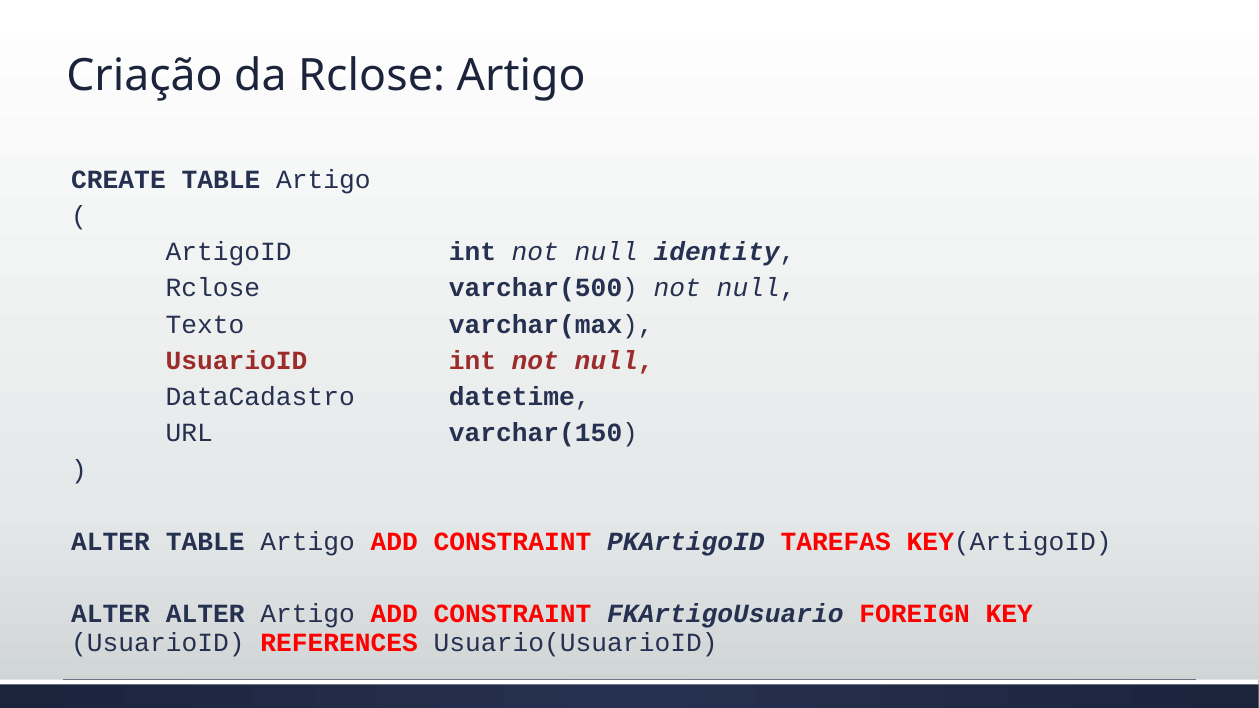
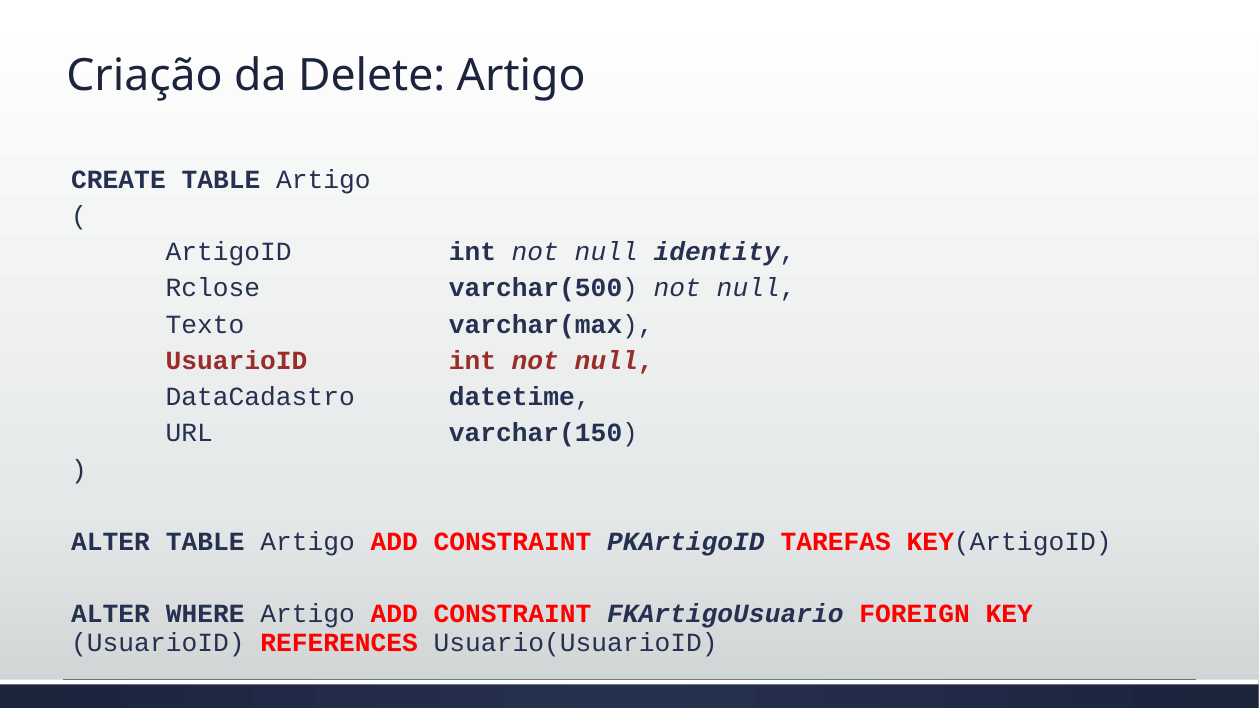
da Rclose: Rclose -> Delete
ALTER ALTER: ALTER -> WHERE
